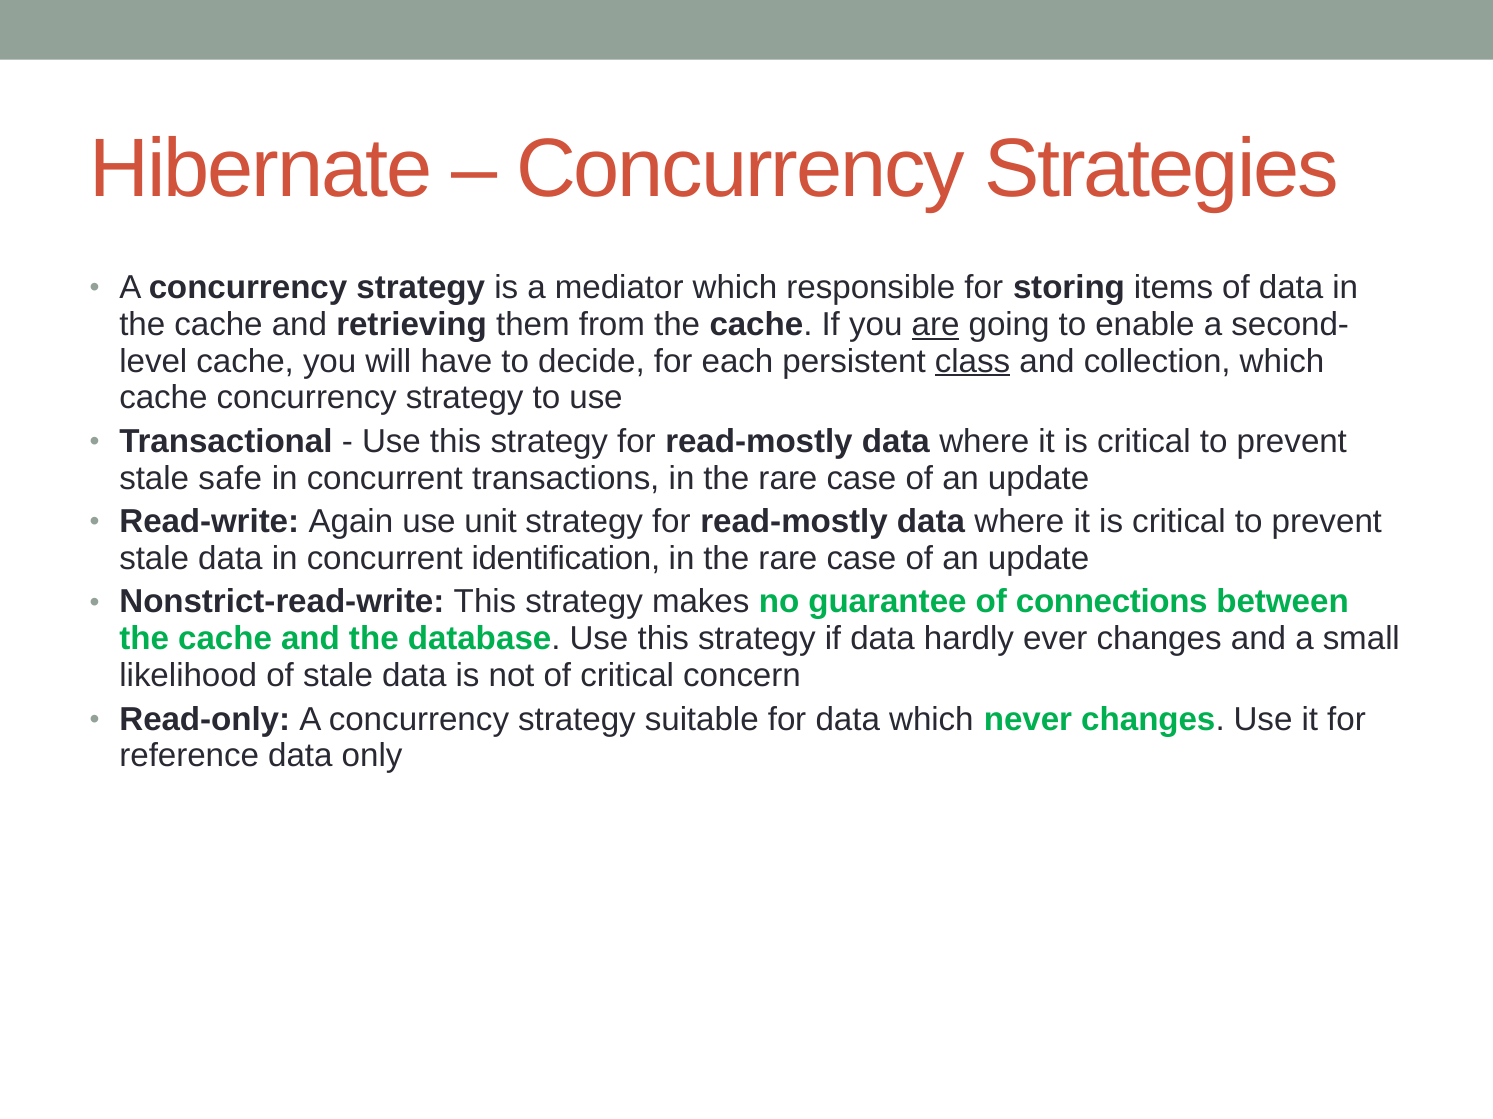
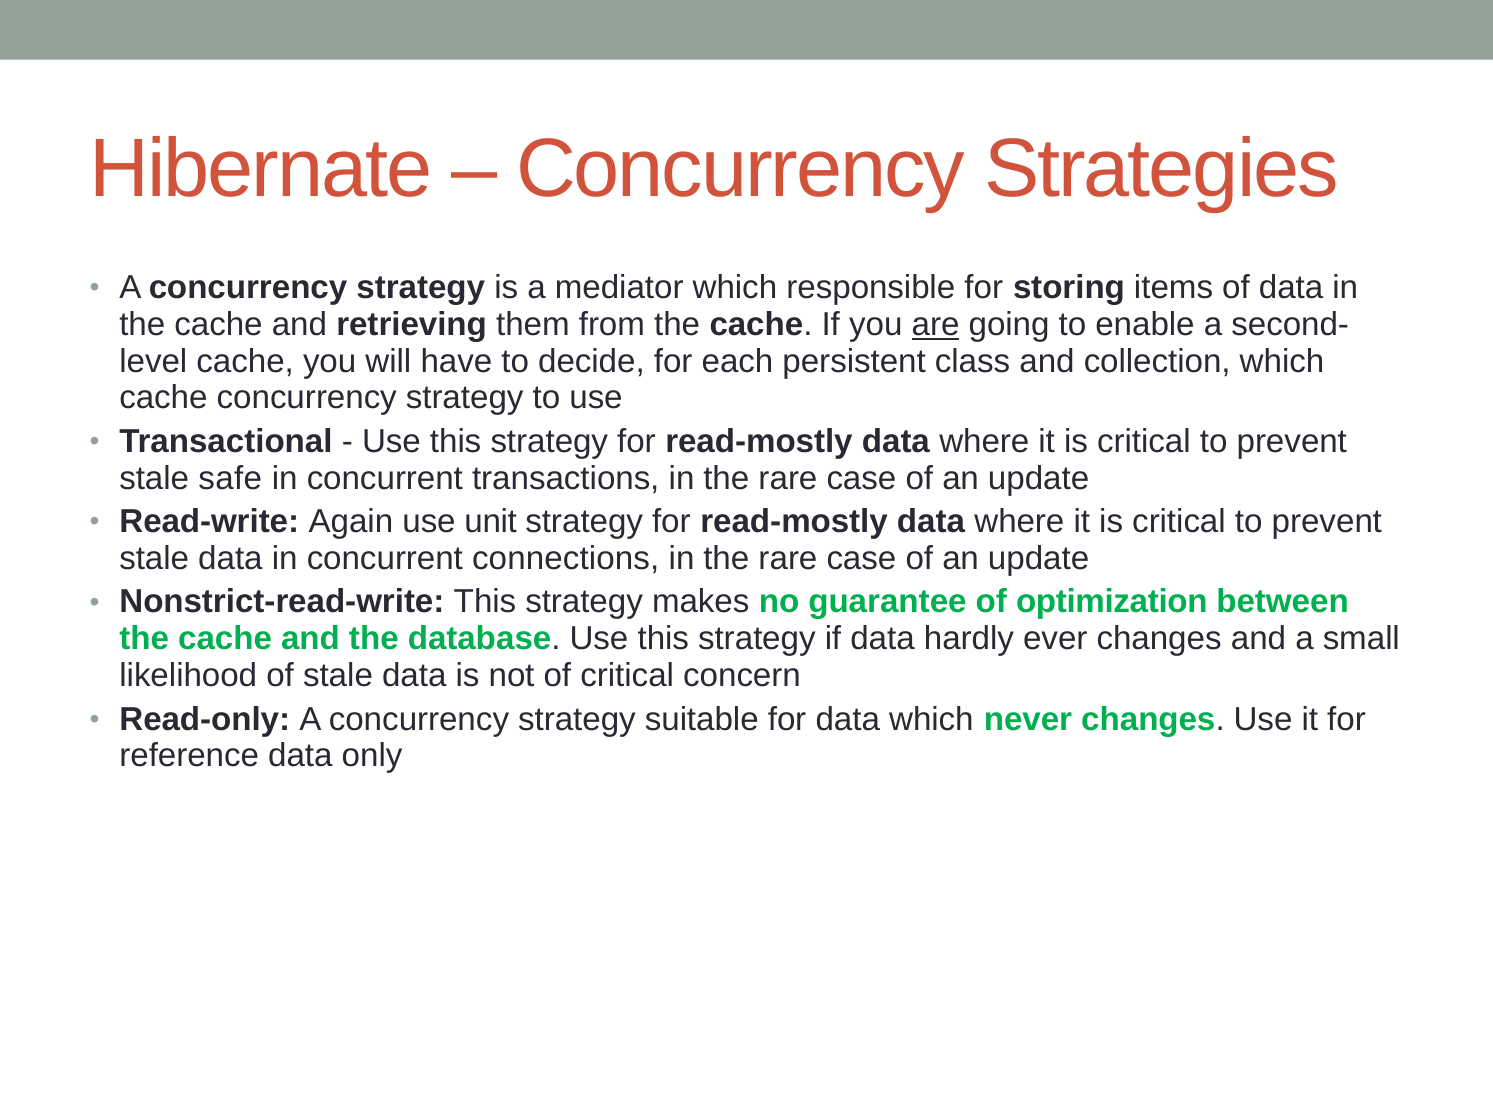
class underline: present -> none
identification: identification -> connections
connections: connections -> optimization
